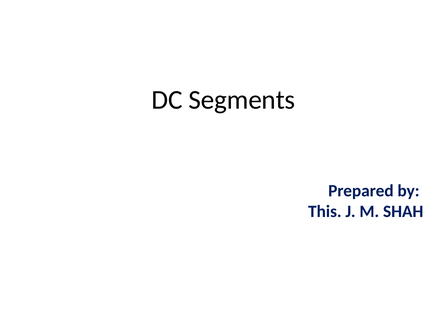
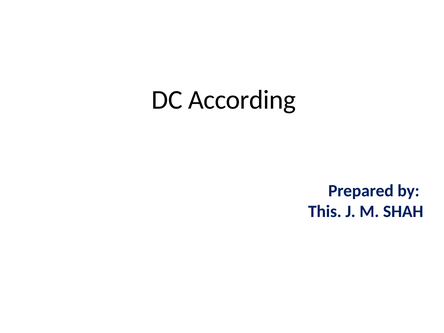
Segments: Segments -> According
